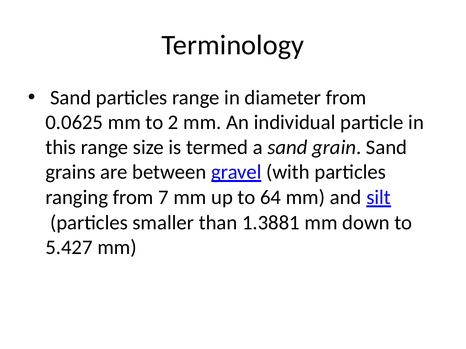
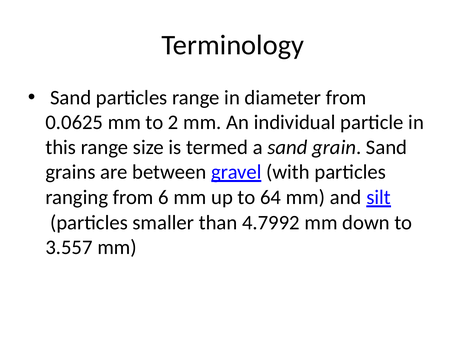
7: 7 -> 6
1.3881: 1.3881 -> 4.7992
5.427: 5.427 -> 3.557
